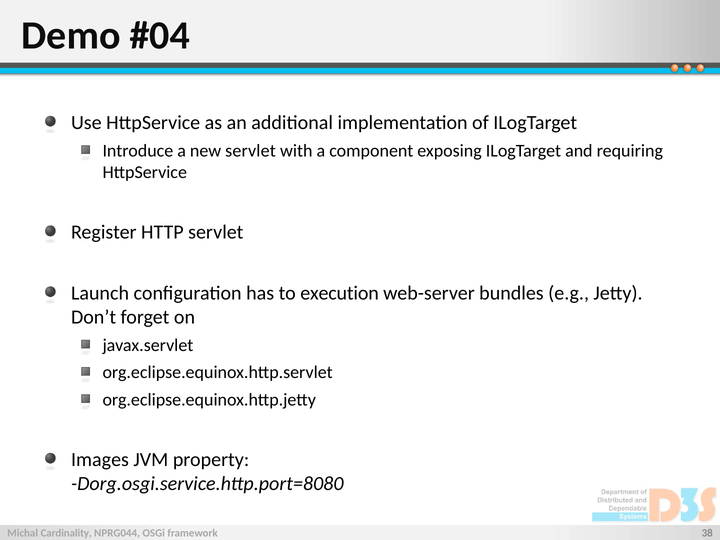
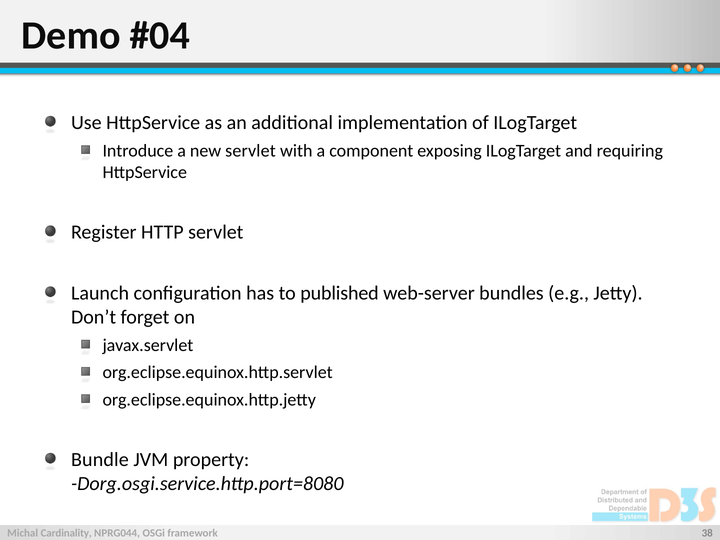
execution: execution -> published
Images: Images -> Bundle
